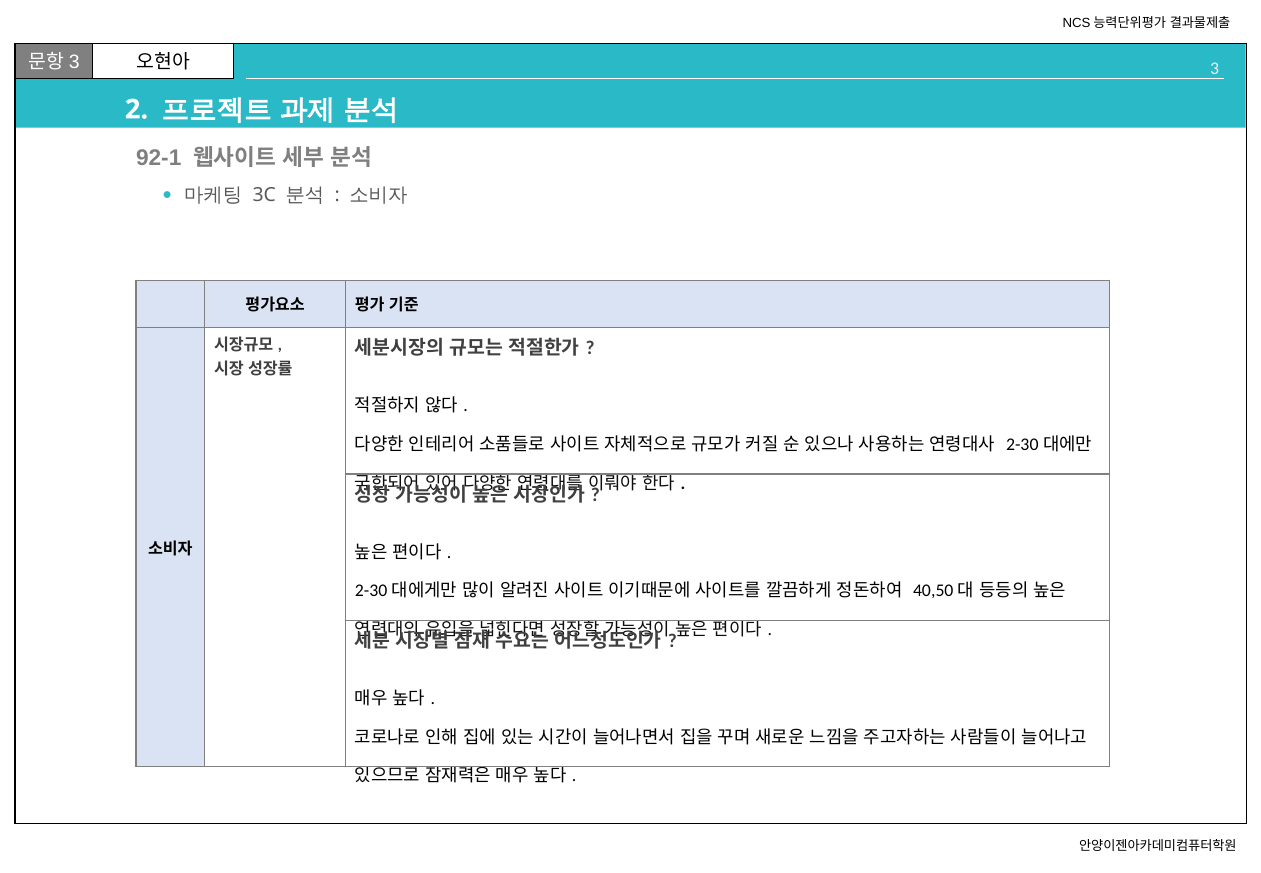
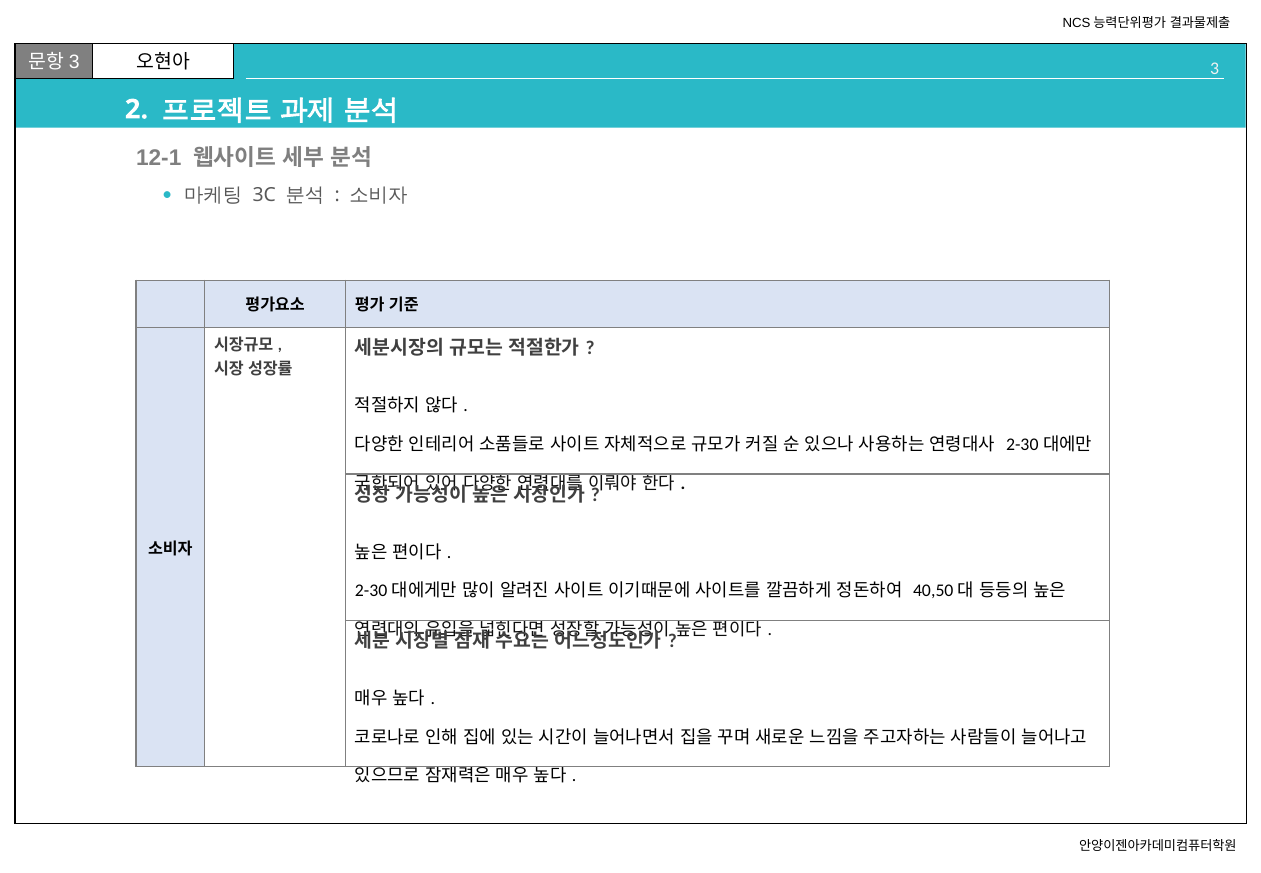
92-1: 92-1 -> 12-1
